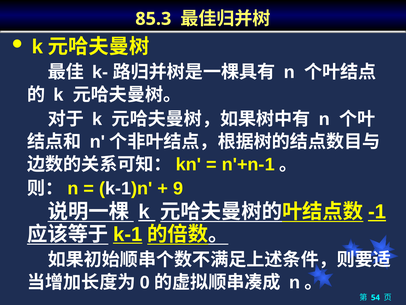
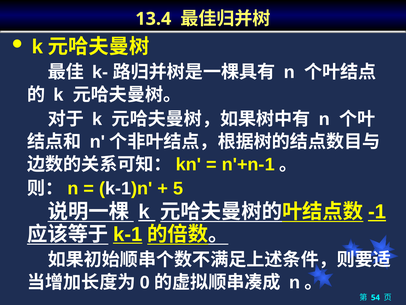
85.3: 85.3 -> 13.4
9: 9 -> 5
